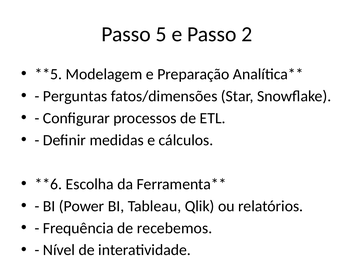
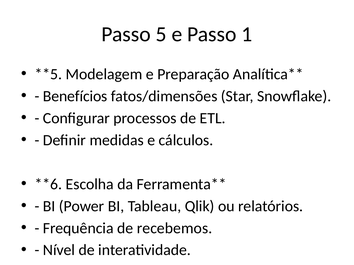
2: 2 -> 1
Perguntas: Perguntas -> Benefícios
